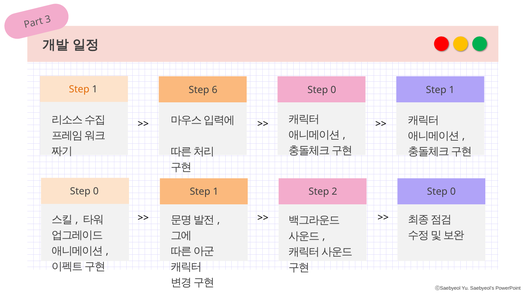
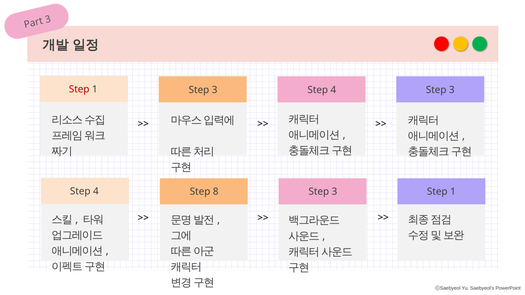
Step at (79, 89) colour: orange -> red
1 Step 6: 6 -> 3
0 at (333, 90): 0 -> 4
1 at (452, 90): 1 -> 3
0 at (96, 192): 0 -> 4
1 at (216, 192): 1 -> 8
2 at (334, 192): 2 -> 3
0 at (453, 192): 0 -> 1
